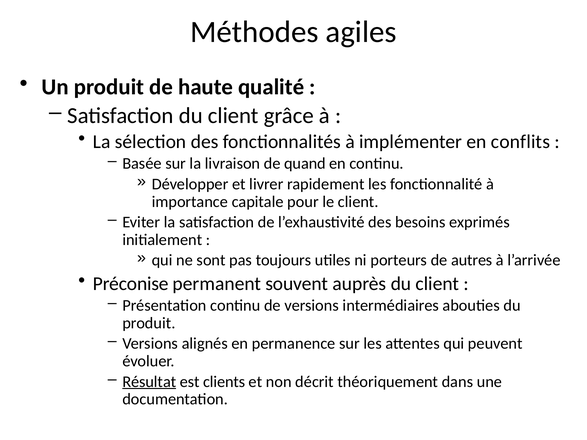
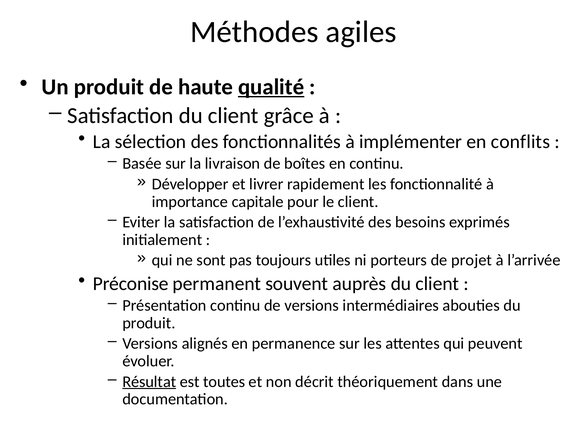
qualité underline: none -> present
quand: quand -> boîtes
autres: autres -> projet
clients: clients -> toutes
